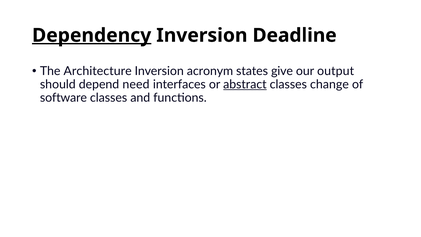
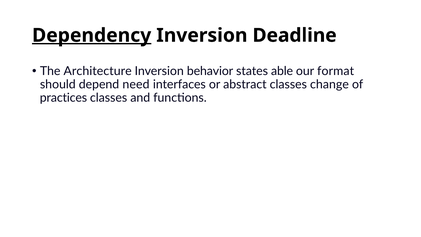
acronym: acronym -> behavior
give: give -> able
output: output -> format
abstract underline: present -> none
software: software -> practices
